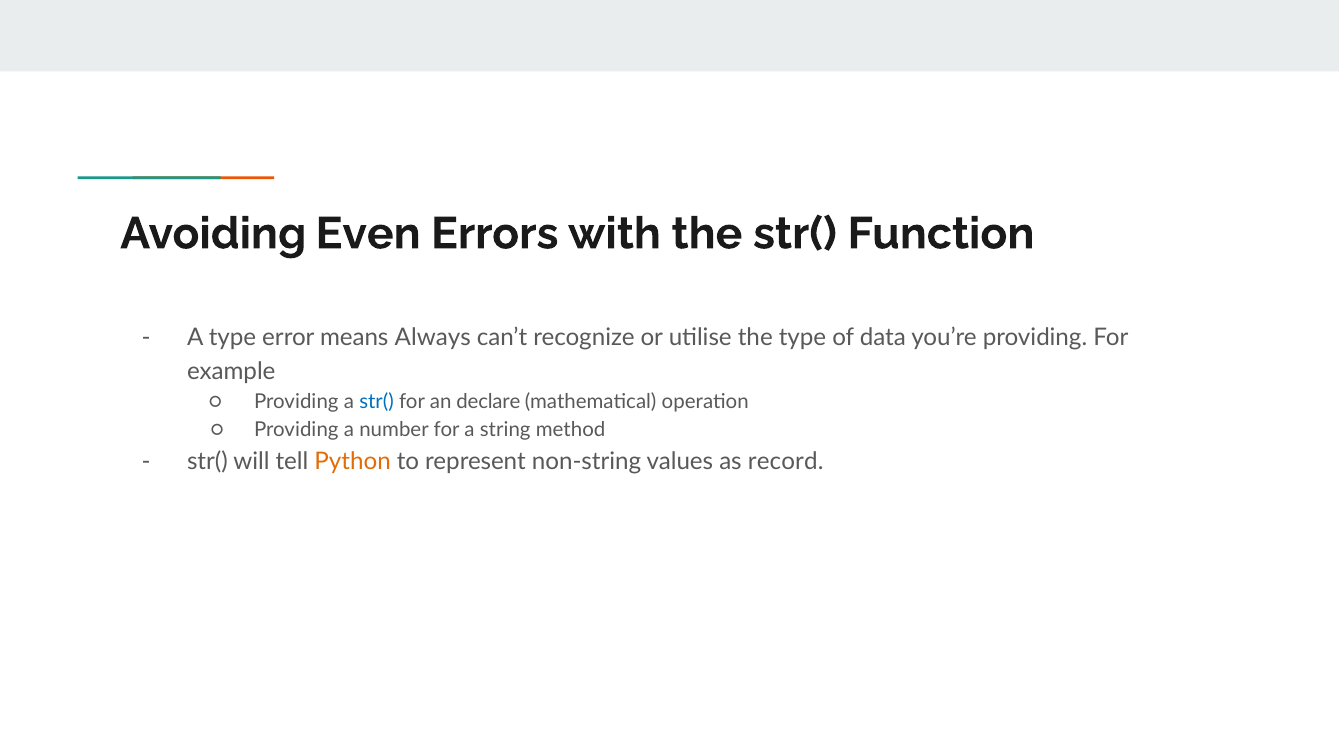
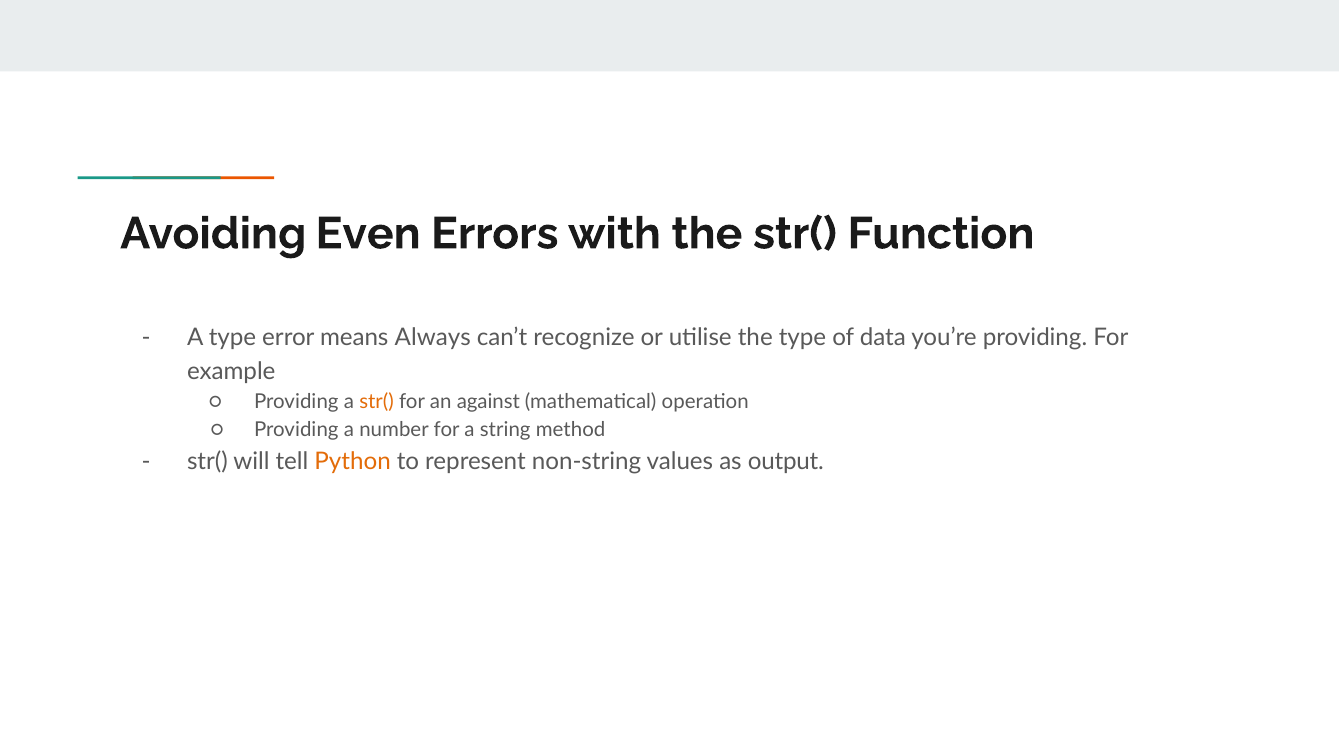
str( at (377, 402) colour: blue -> orange
declare: declare -> against
record: record -> output
